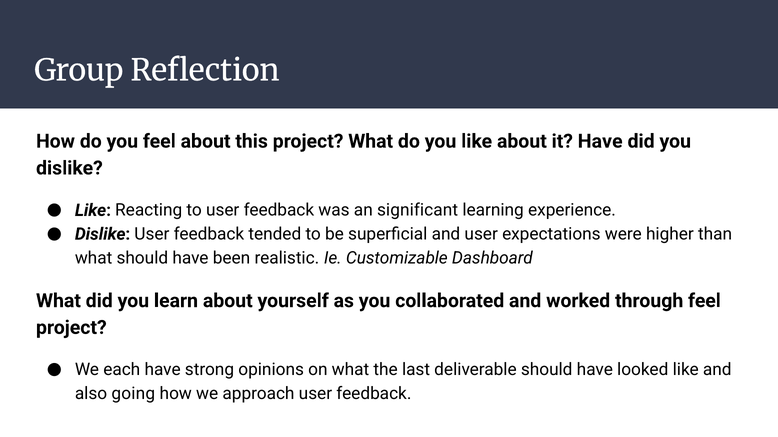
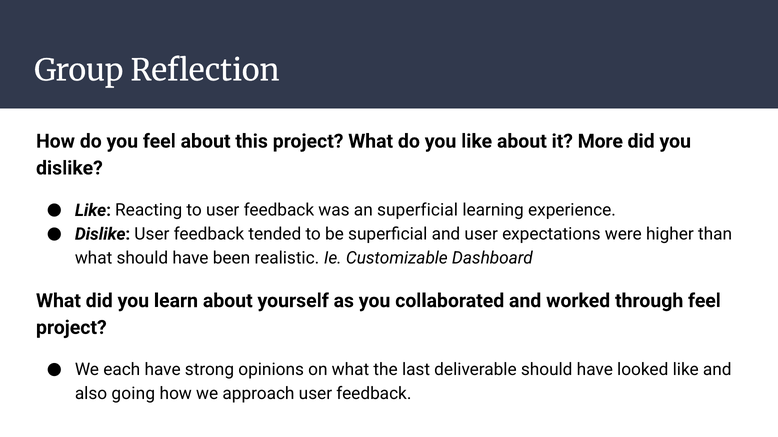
it Have: Have -> More
an significant: significant -> superficial
